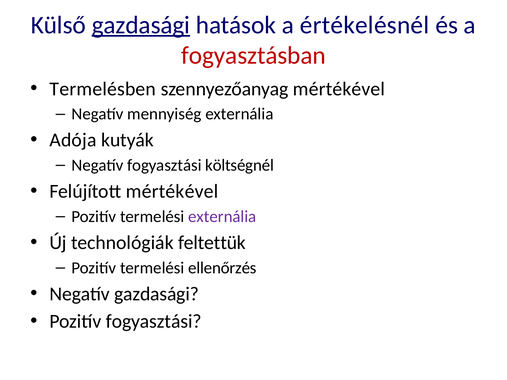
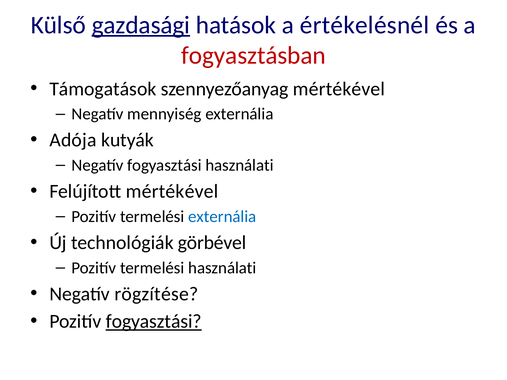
Termelésben: Termelésben -> Támogatások
fogyasztási költségnél: költségnél -> használati
externália at (222, 217) colour: purple -> blue
feltettük: feltettük -> görbével
termelési ellenőrzés: ellenőrzés -> használati
Negatív gazdasági: gazdasági -> rögzítése
fogyasztási at (154, 322) underline: none -> present
